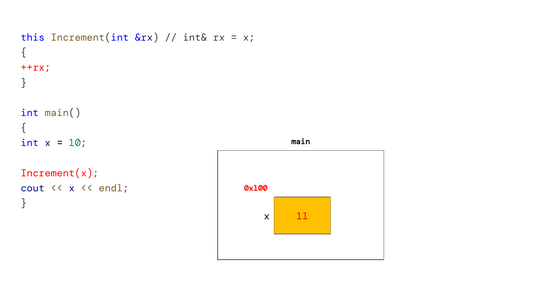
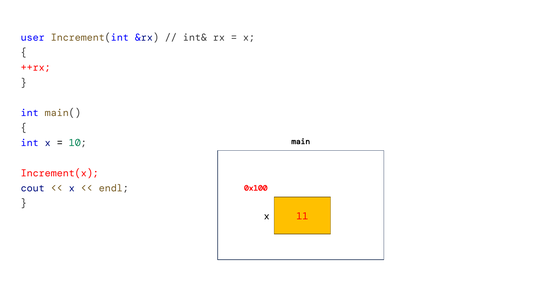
this: this -> user
